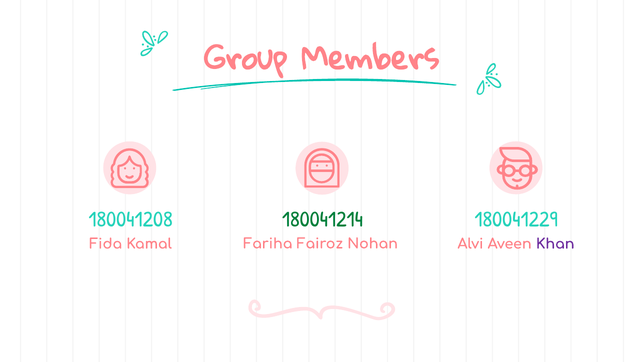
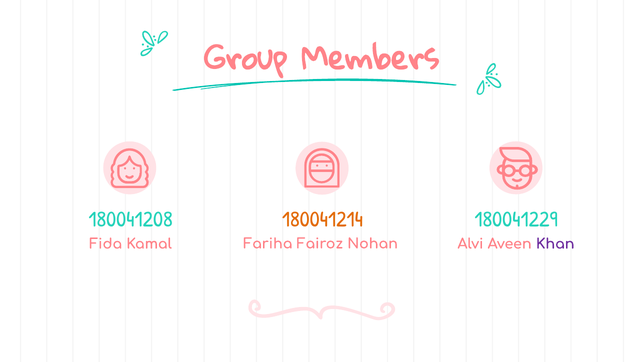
180041214 colour: green -> orange
